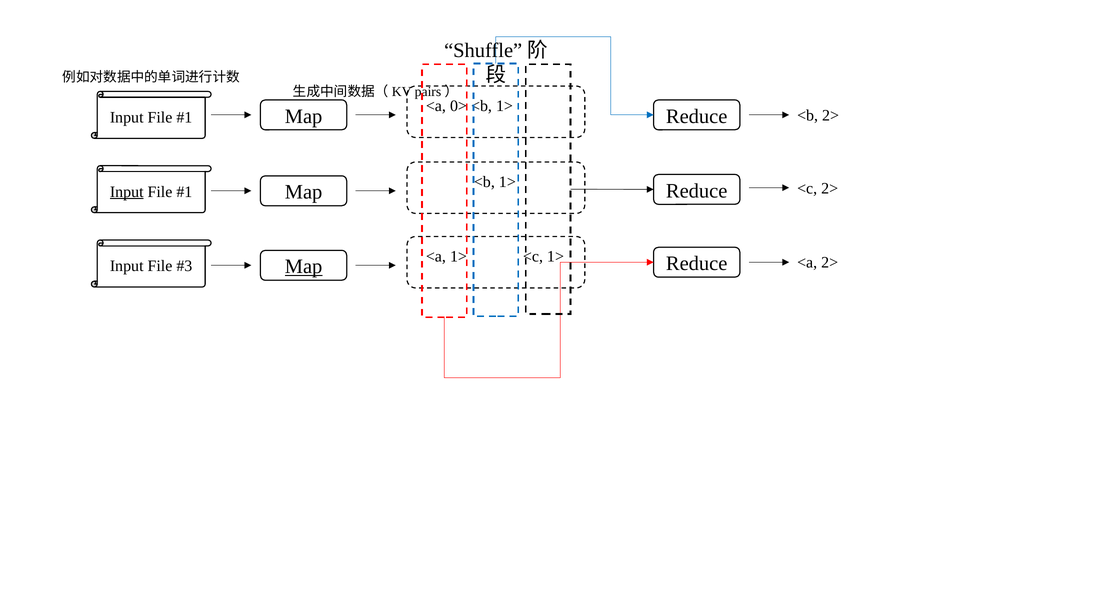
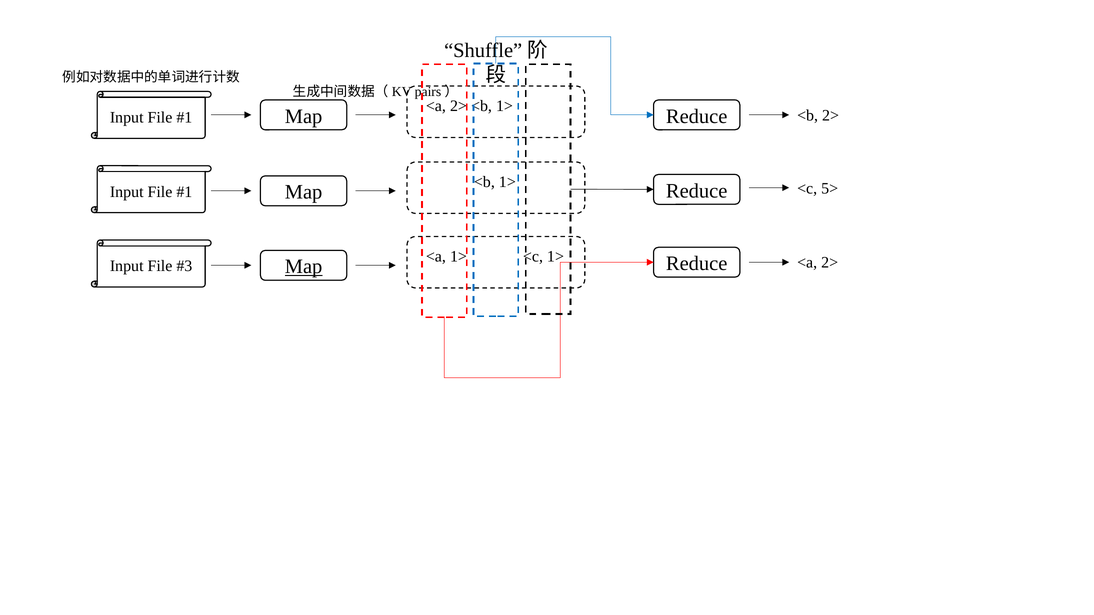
0> at (458, 106): 0> -> 2>
<c 2>: 2> -> 5>
Input at (127, 192) underline: present -> none
